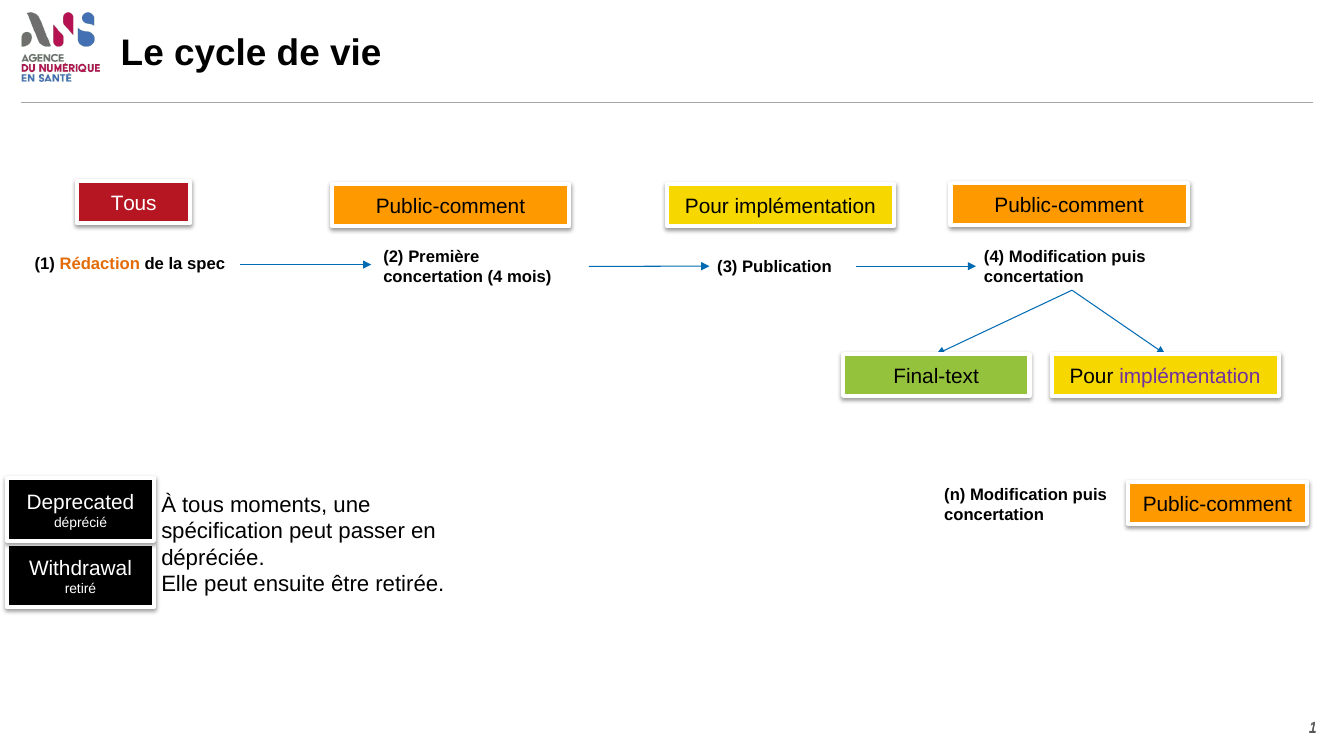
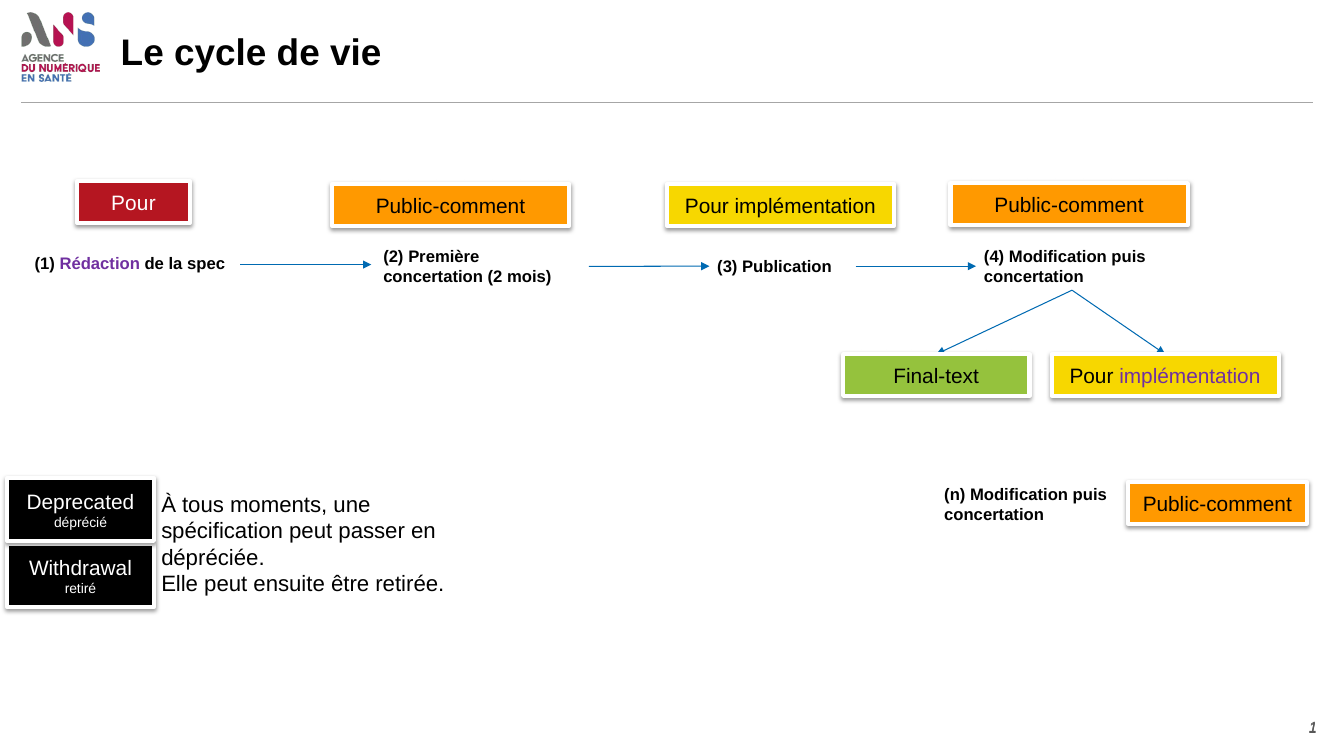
Tous at (134, 204): Tous -> Pour
Rédaction colour: orange -> purple
concertation 4: 4 -> 2
